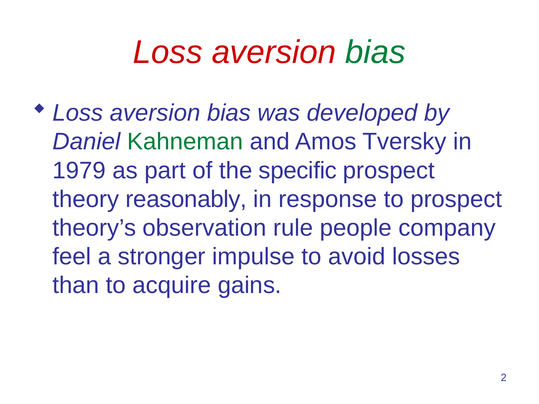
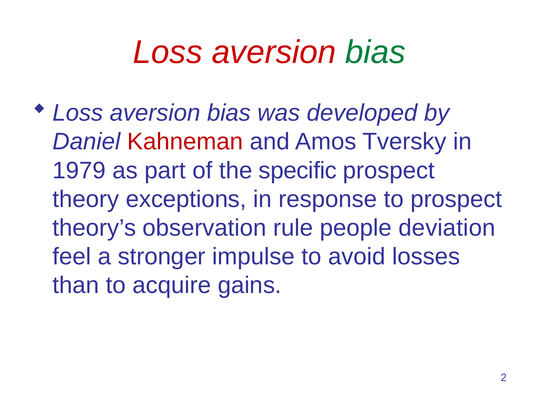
Kahneman colour: green -> red
reasonably: reasonably -> exceptions
company: company -> deviation
